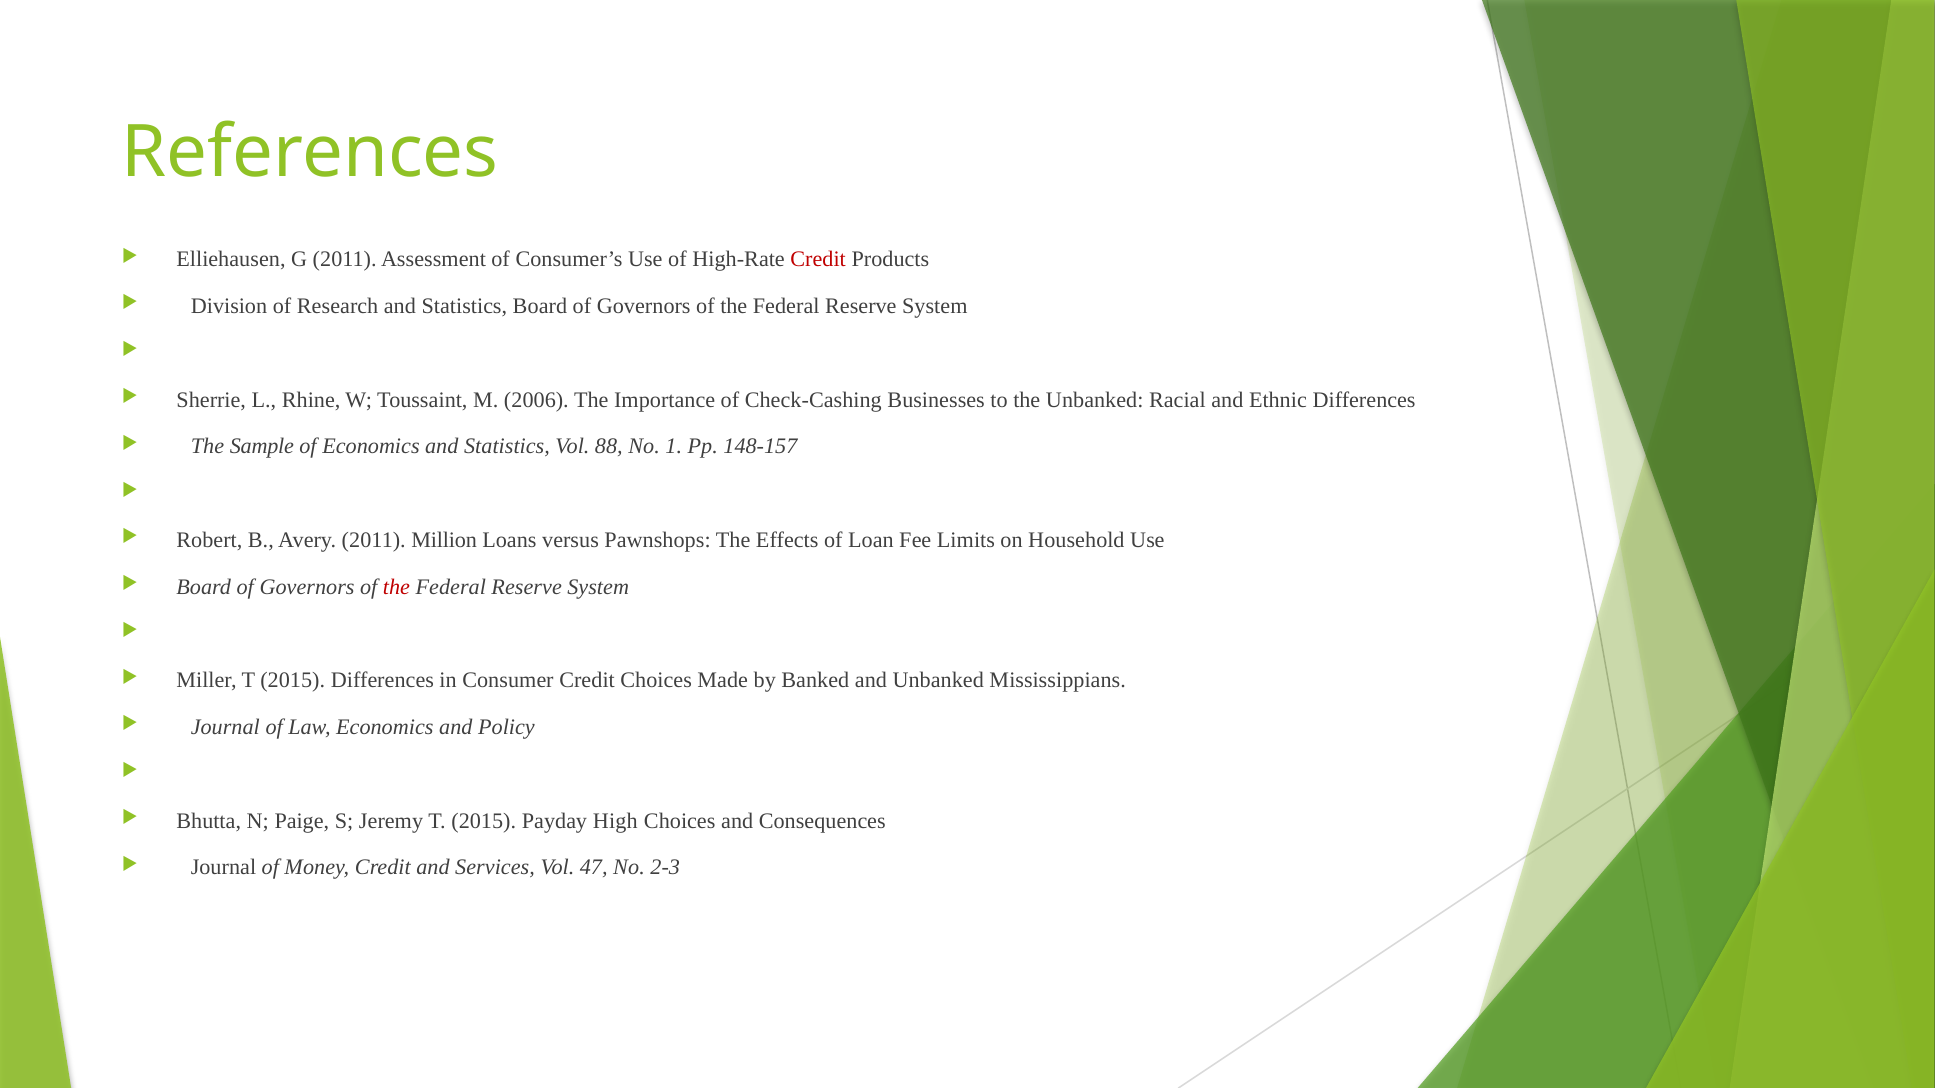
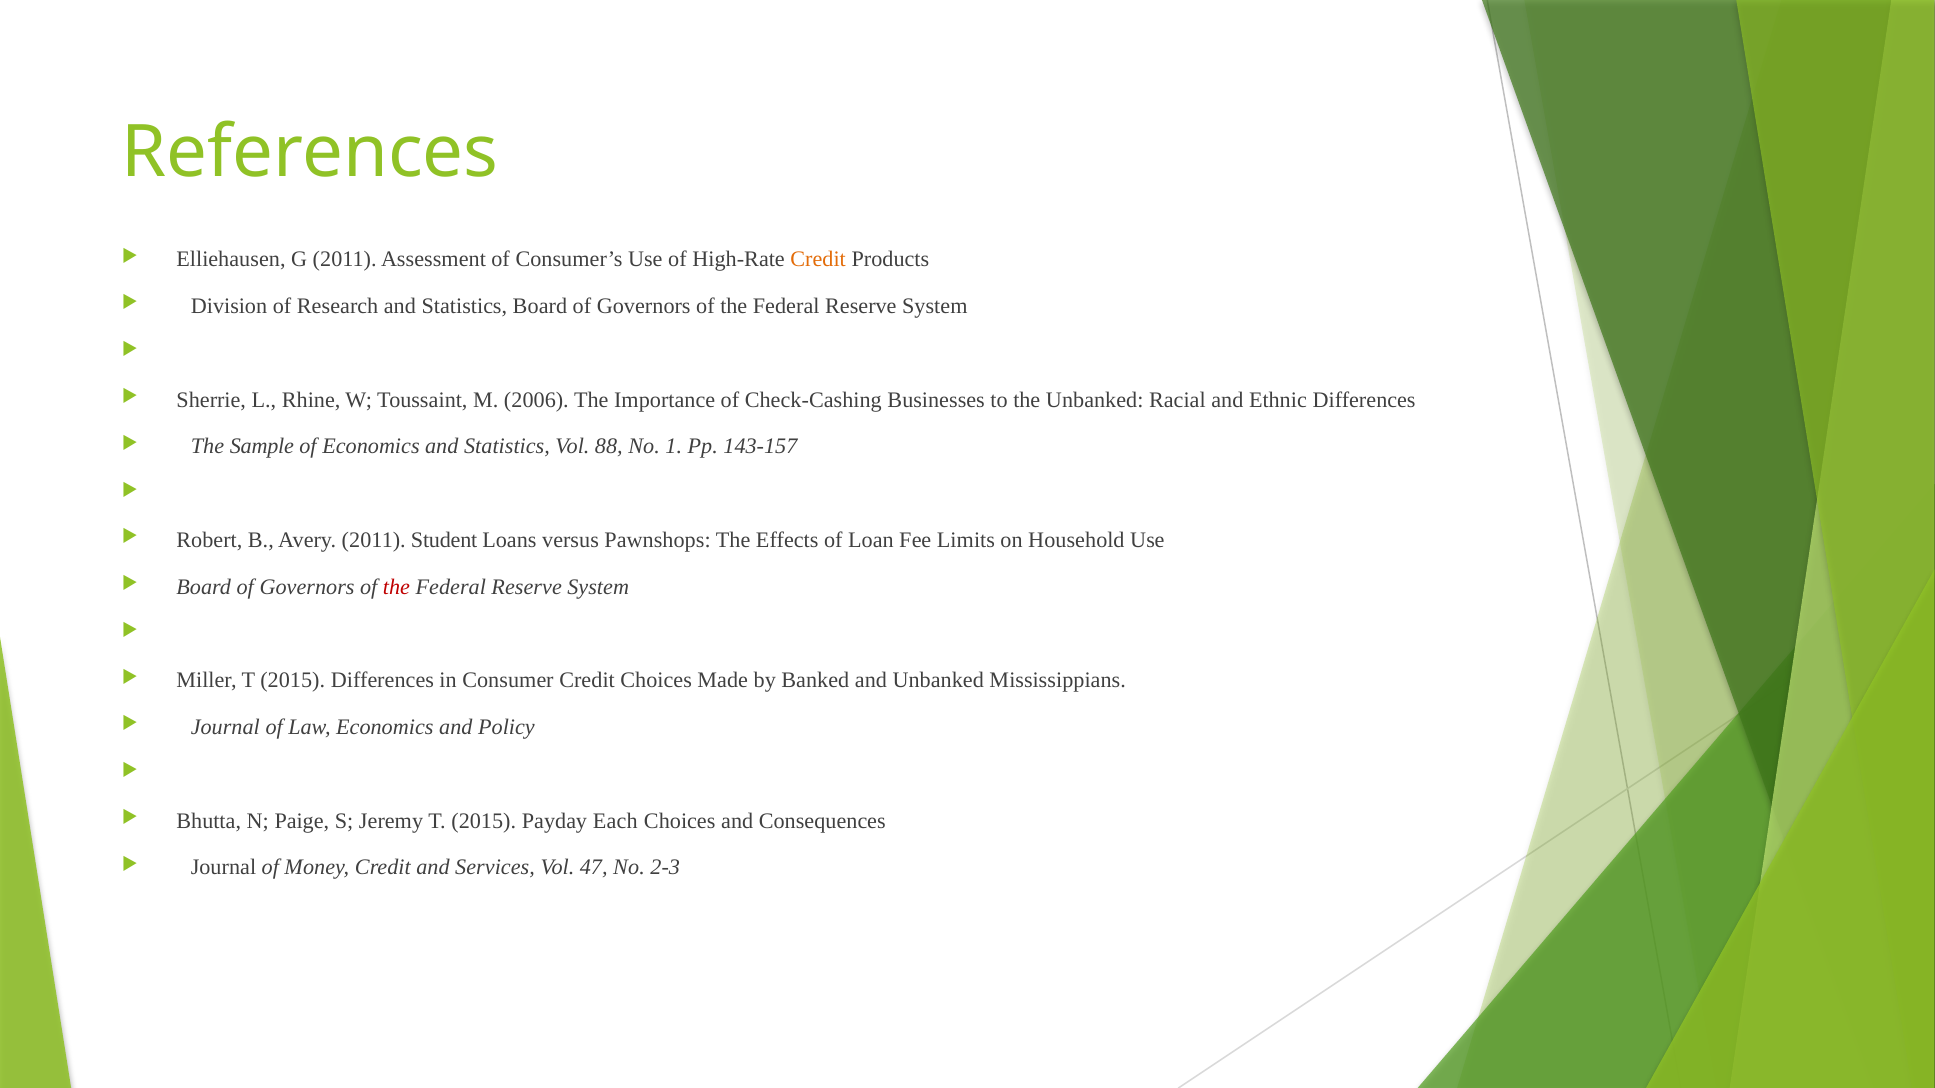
Credit at (818, 260) colour: red -> orange
148-157: 148-157 -> 143-157
Million: Million -> Student
High: High -> Each
